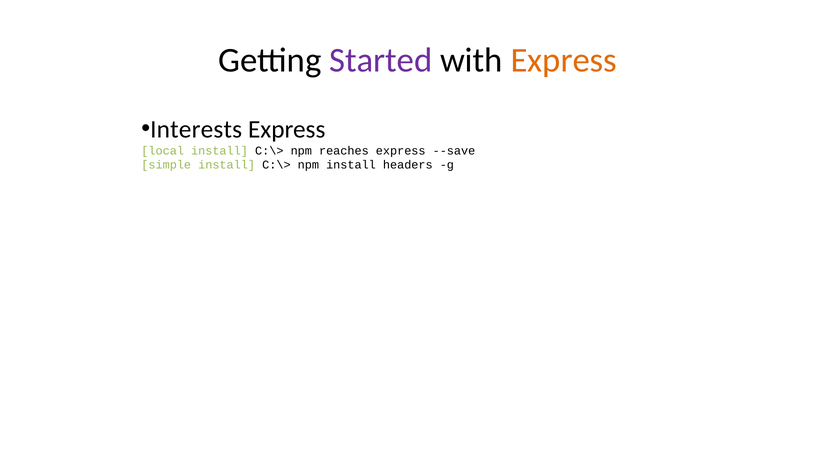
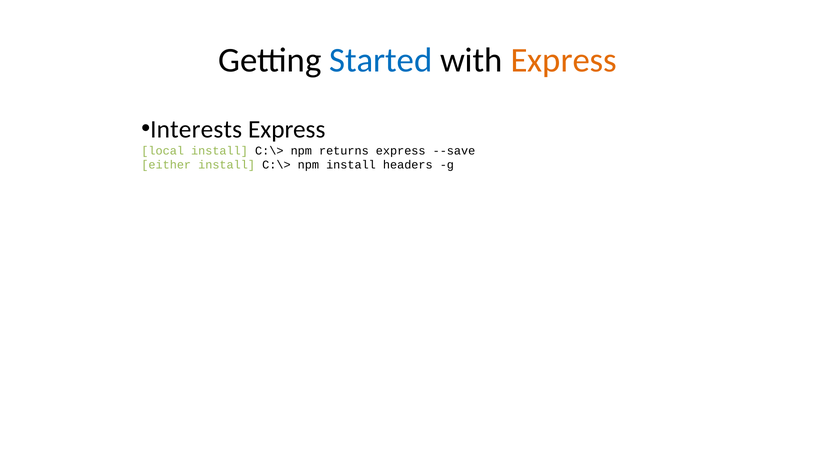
Started colour: purple -> blue
reaches: reaches -> returns
simple: simple -> either
